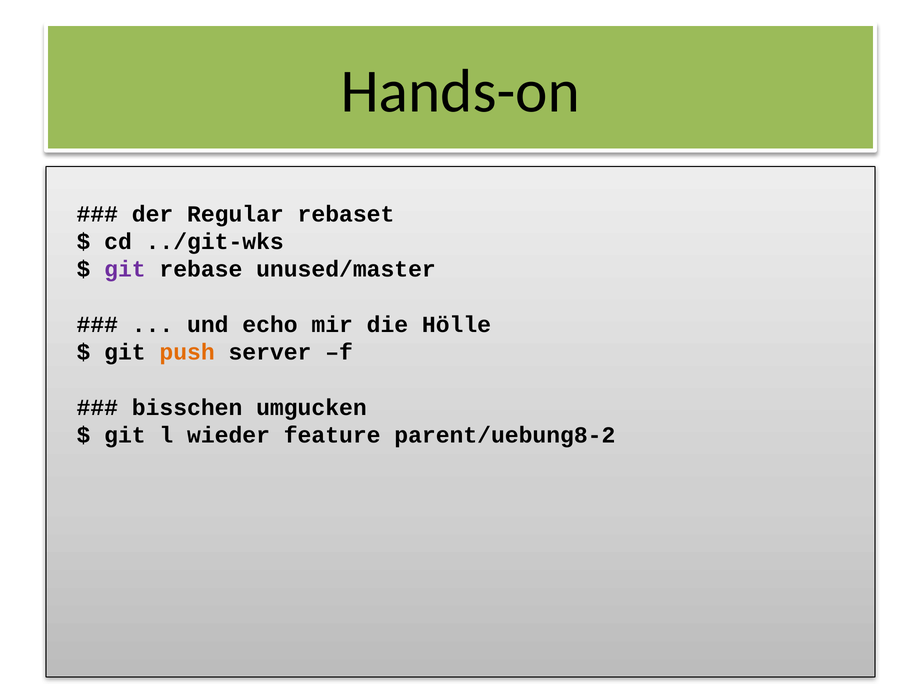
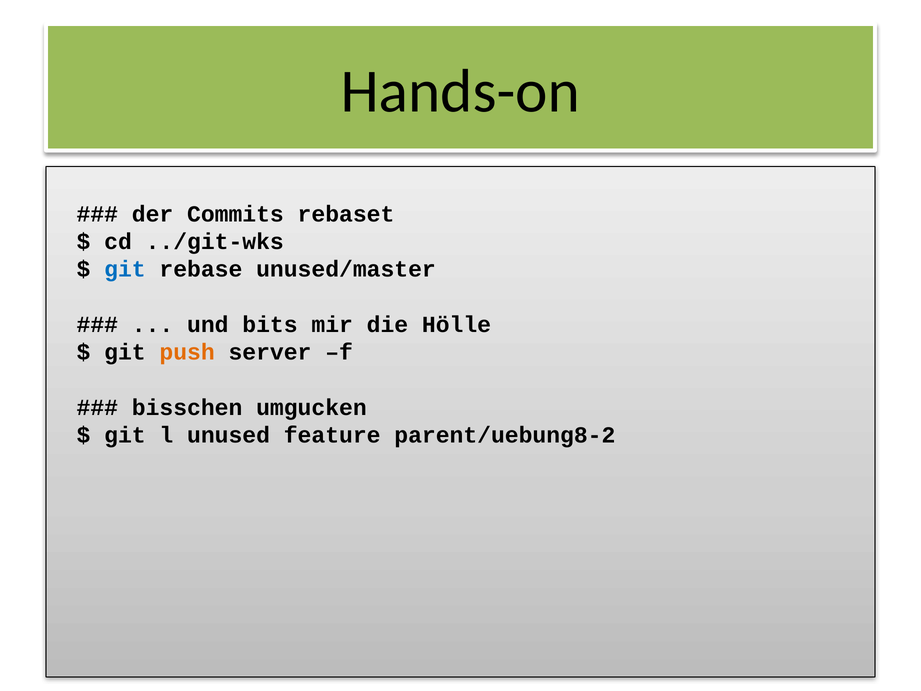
Regular: Regular -> Commits
git at (125, 269) colour: purple -> blue
echo: echo -> bits
wieder: wieder -> unused
